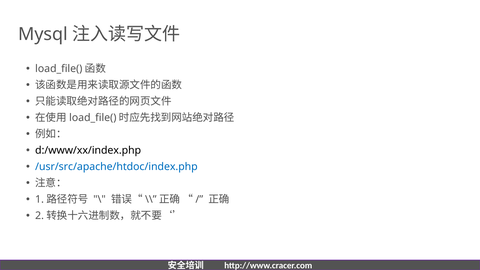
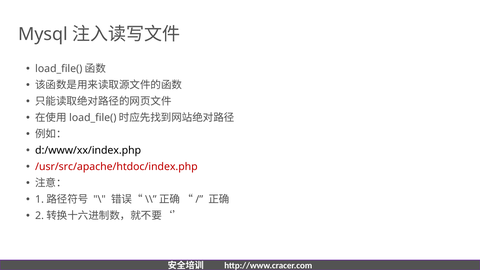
/usr/src/apache/htdoc/index.php colour: blue -> red
